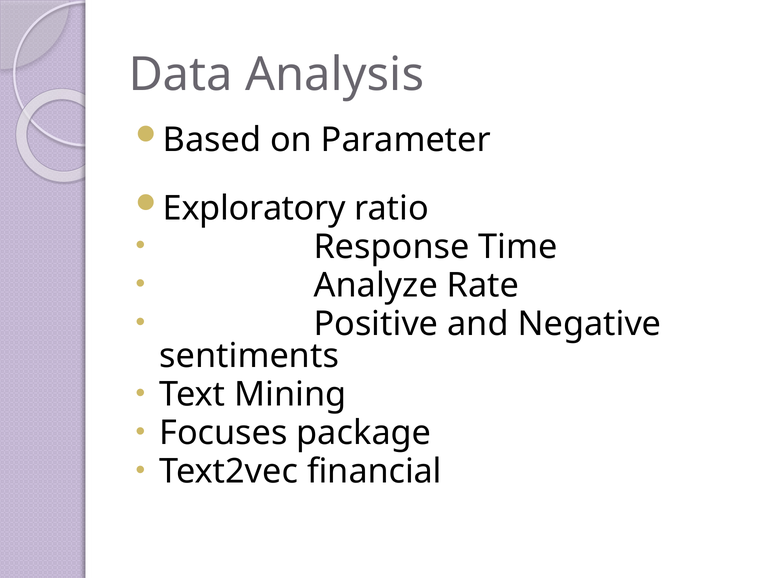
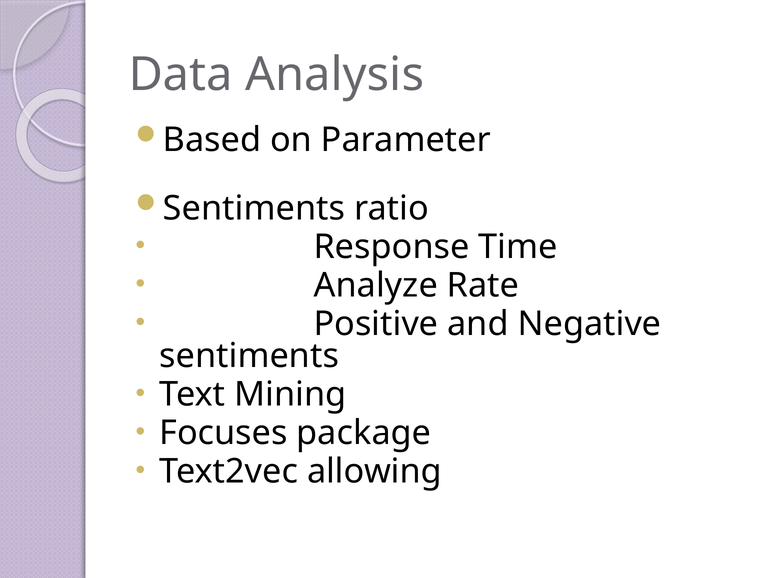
Exploratory at (254, 208): Exploratory -> Sentiments
financial: financial -> allowing
